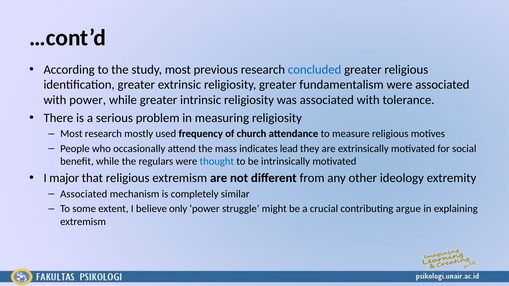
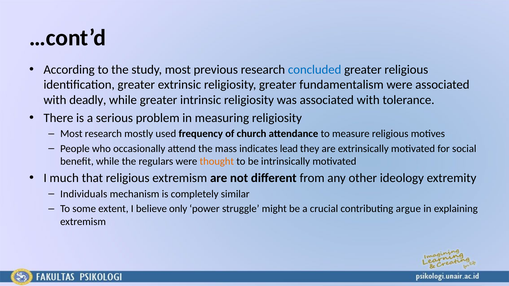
with power: power -> deadly
thought colour: blue -> orange
major: major -> much
Associated at (84, 194): Associated -> Individuals
